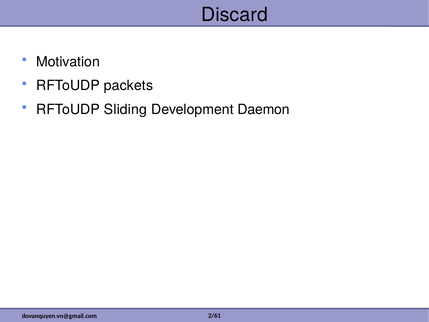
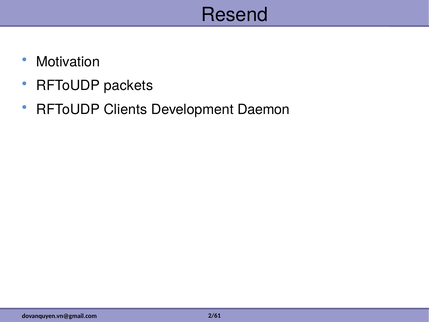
Discard: Discard -> Resend
Sliding: Sliding -> Clients
